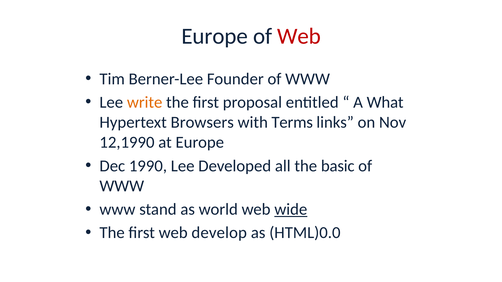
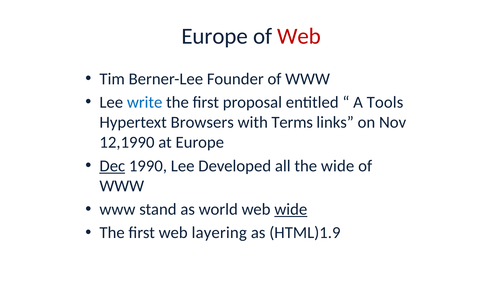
write colour: orange -> blue
What: What -> Tools
Dec underline: none -> present
the basic: basic -> wide
develop: develop -> layering
HTML)0.0: HTML)0.0 -> HTML)1.9
